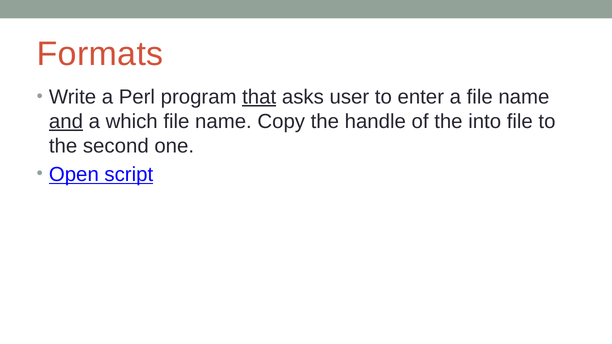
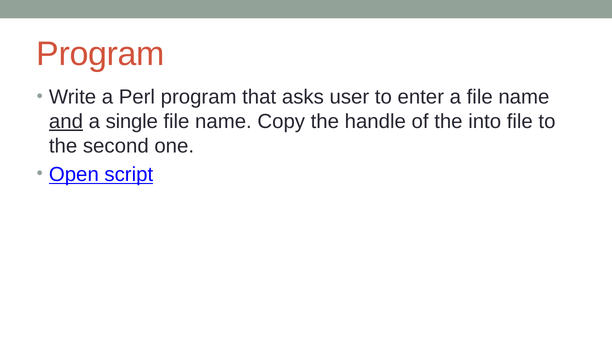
Formats at (100, 54): Formats -> Program
that underline: present -> none
which: which -> single
